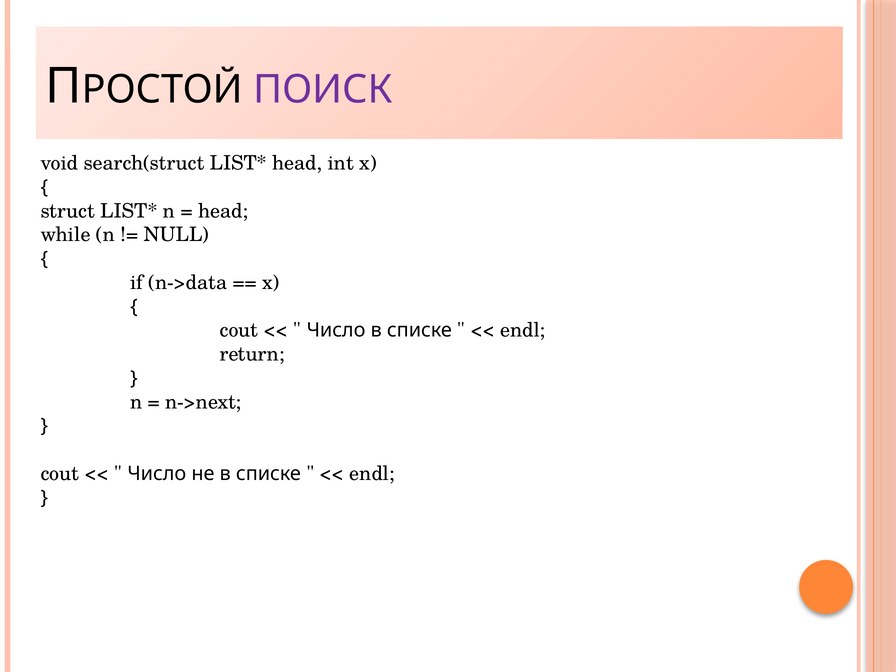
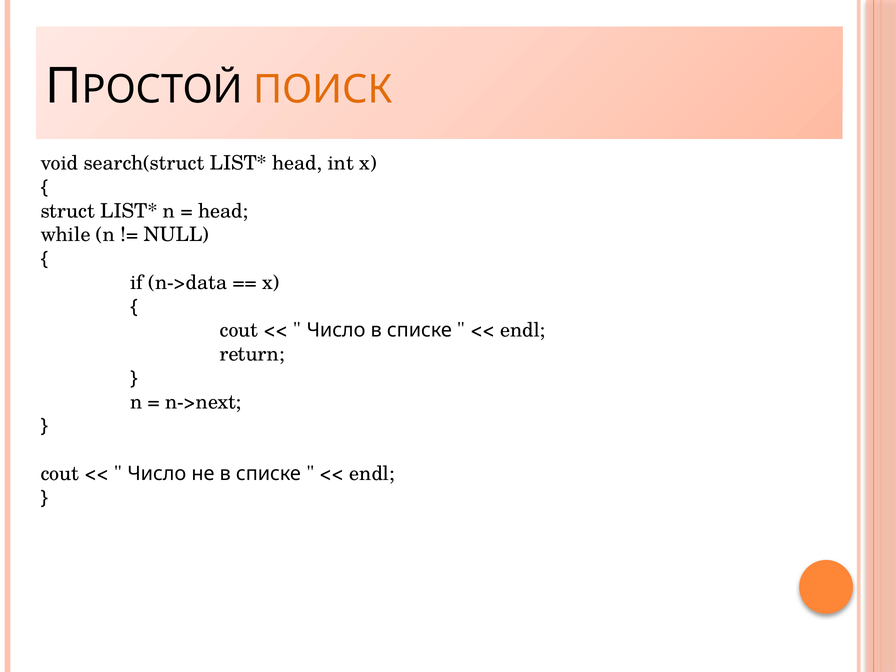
ПОИСК colour: purple -> orange
